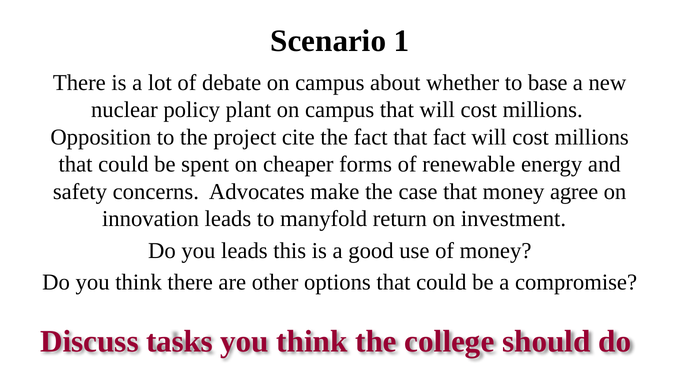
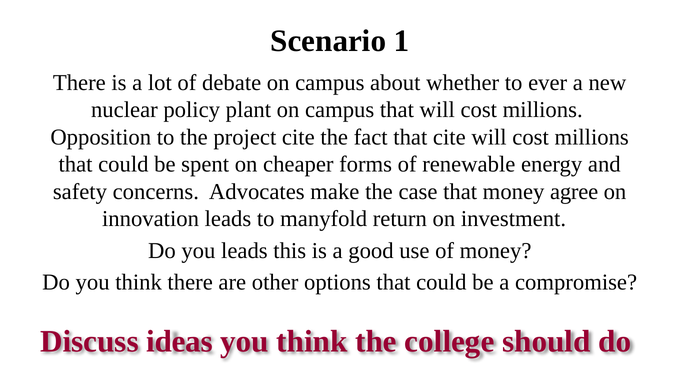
base: base -> ever
that fact: fact -> cite
tasks: tasks -> ideas
